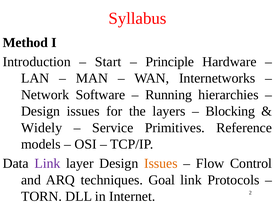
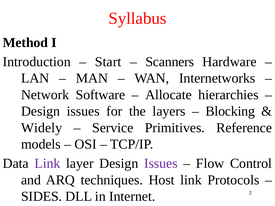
Principle: Principle -> Scanners
Running: Running -> Allocate
Issues at (161, 164) colour: orange -> purple
Goal: Goal -> Host
TORN: TORN -> SIDES
